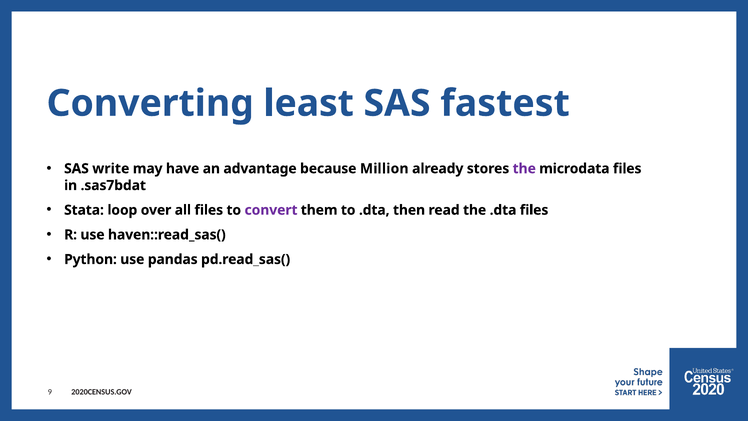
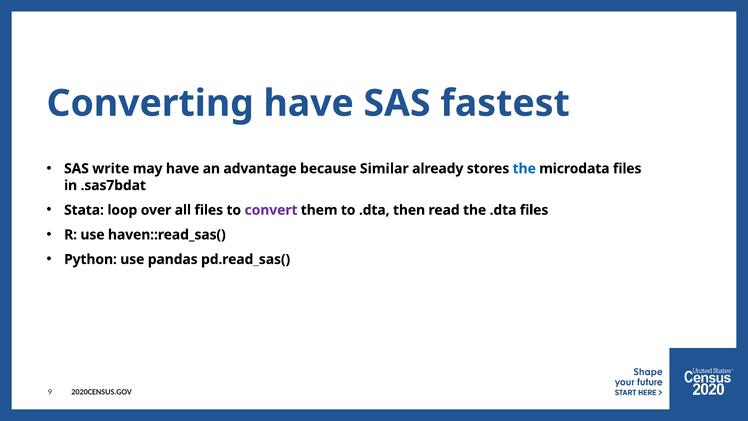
Converting least: least -> have
Million: Million -> Similar
the at (524, 169) colour: purple -> blue
